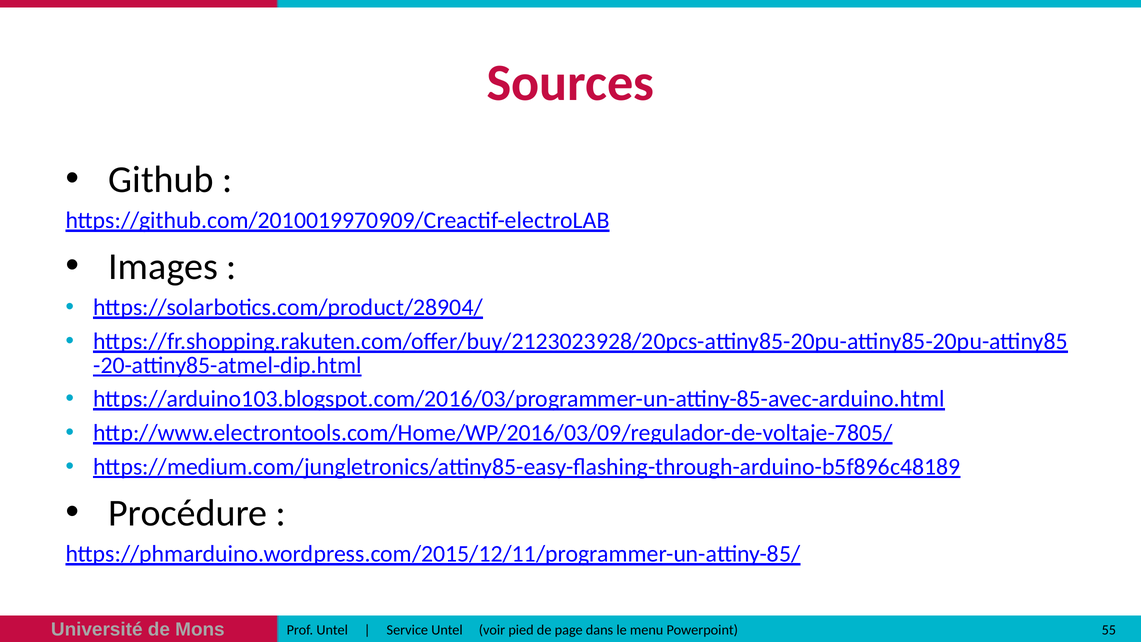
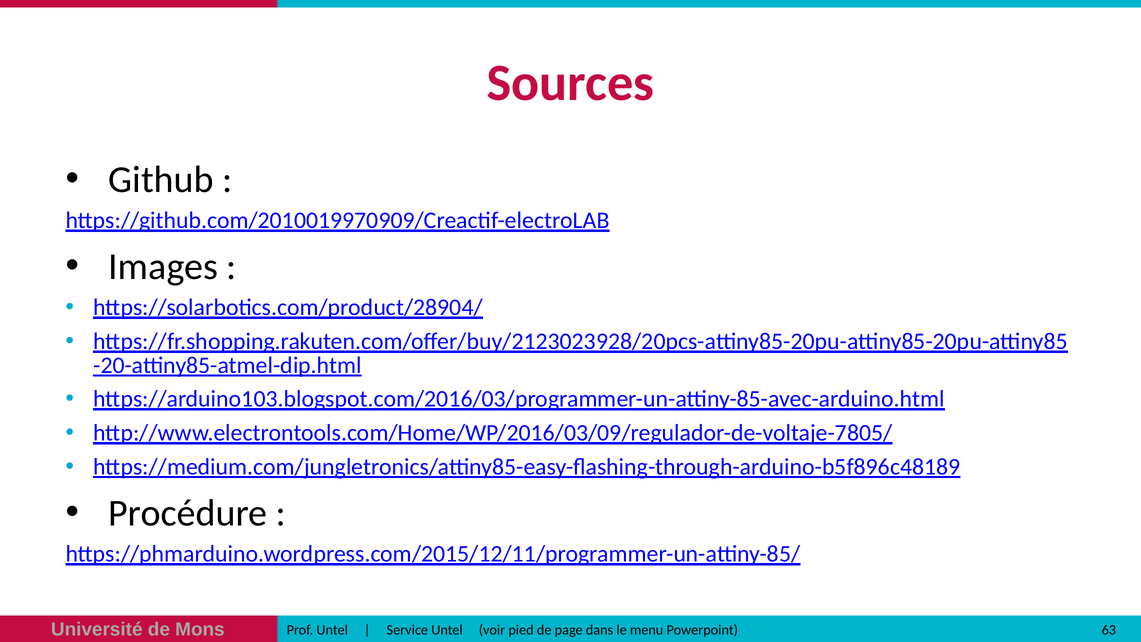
55: 55 -> 63
